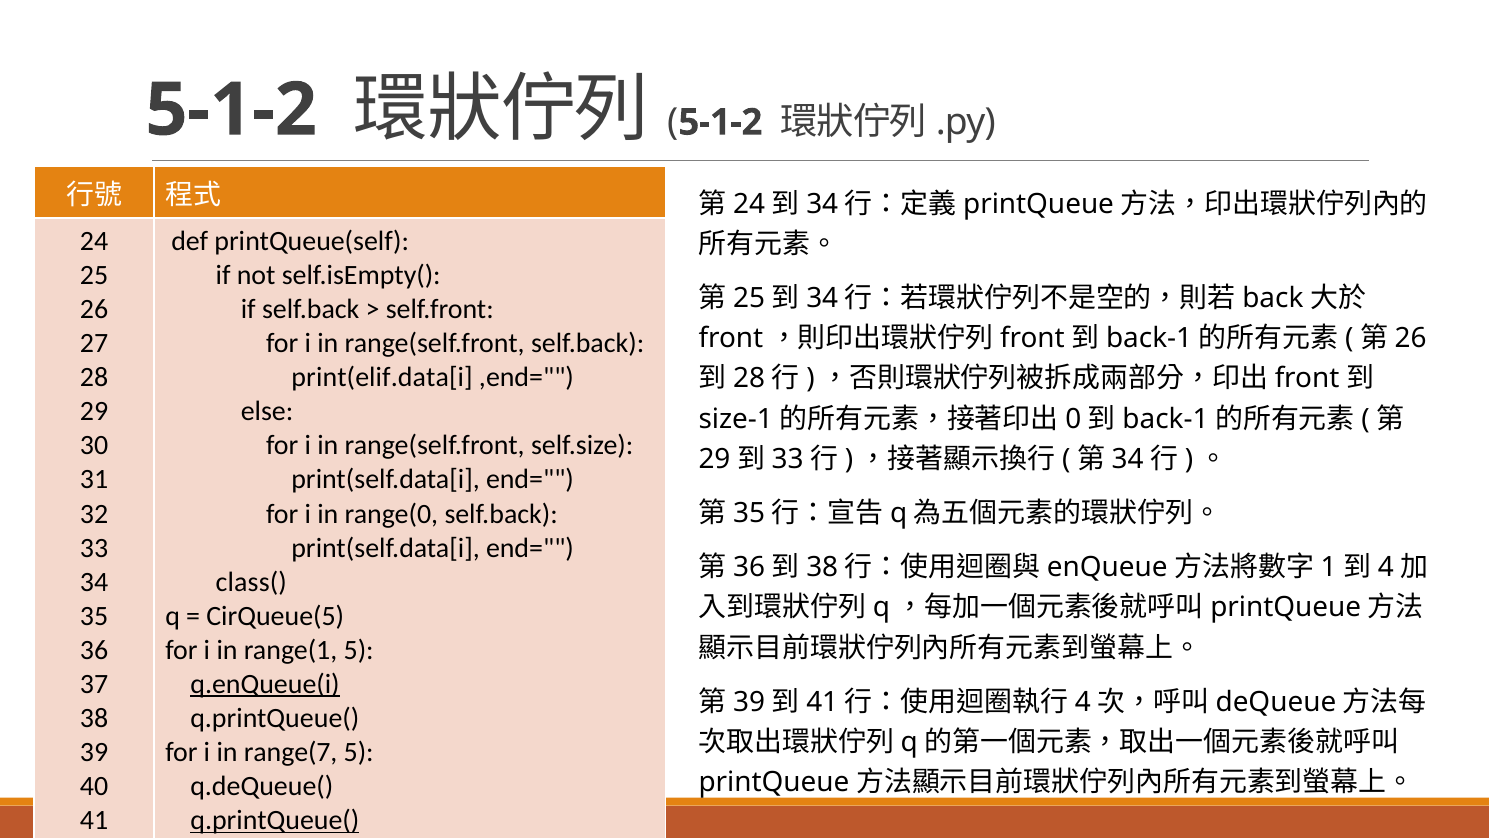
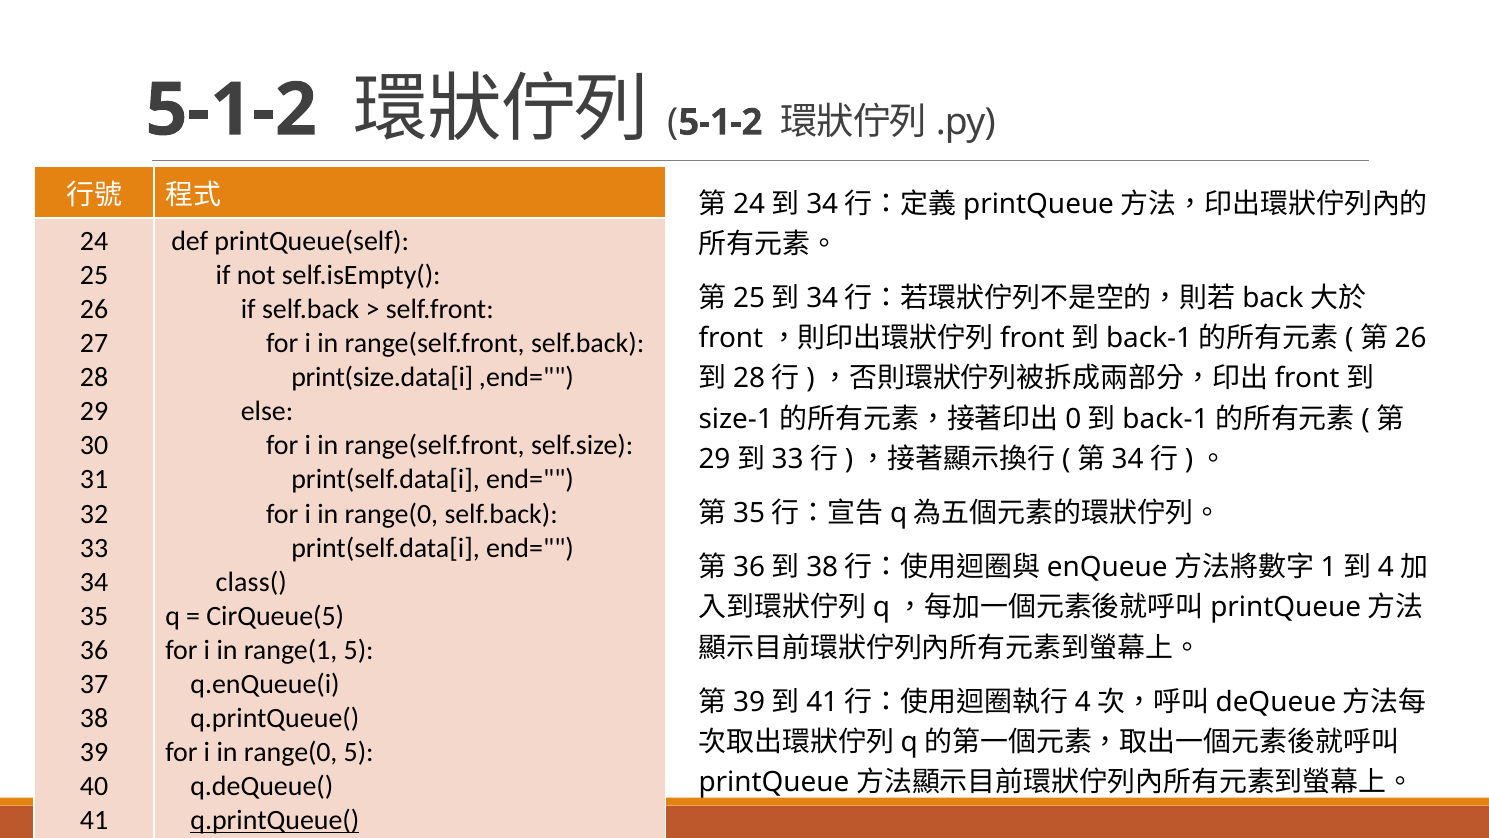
print(elif.data[i: print(elif.data[i -> print(size.data[i
q.enQueue(i underline: present -> none
range(7 at (291, 752): range(7 -> range(0
